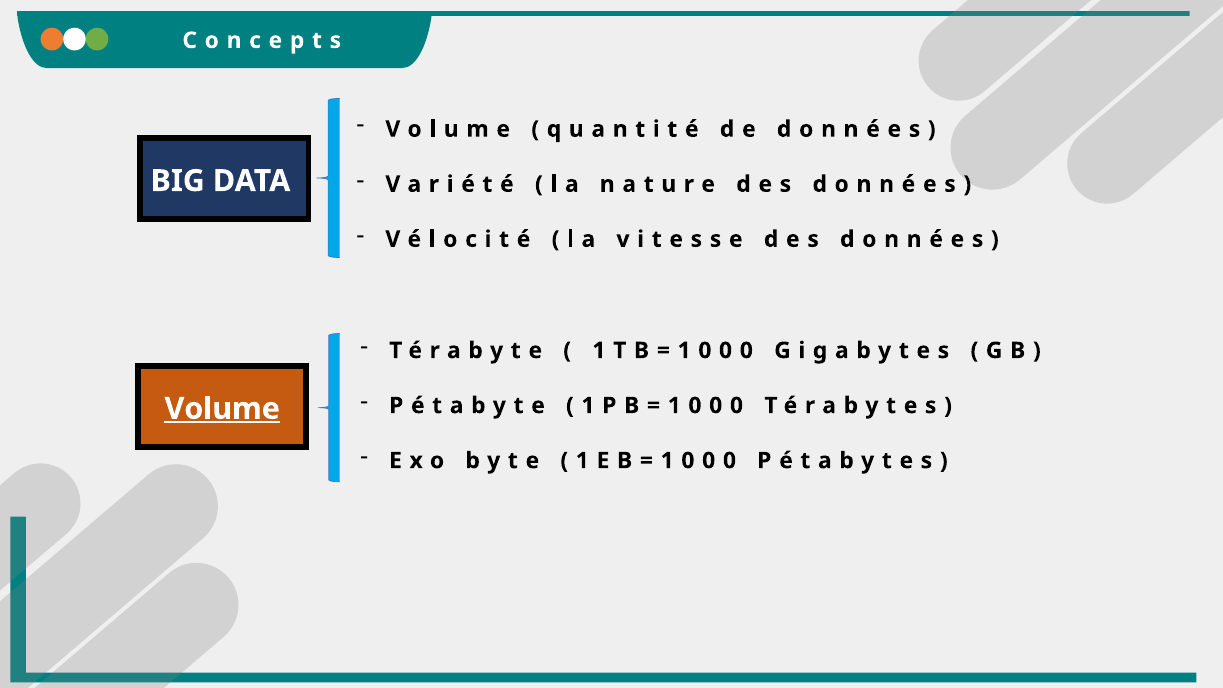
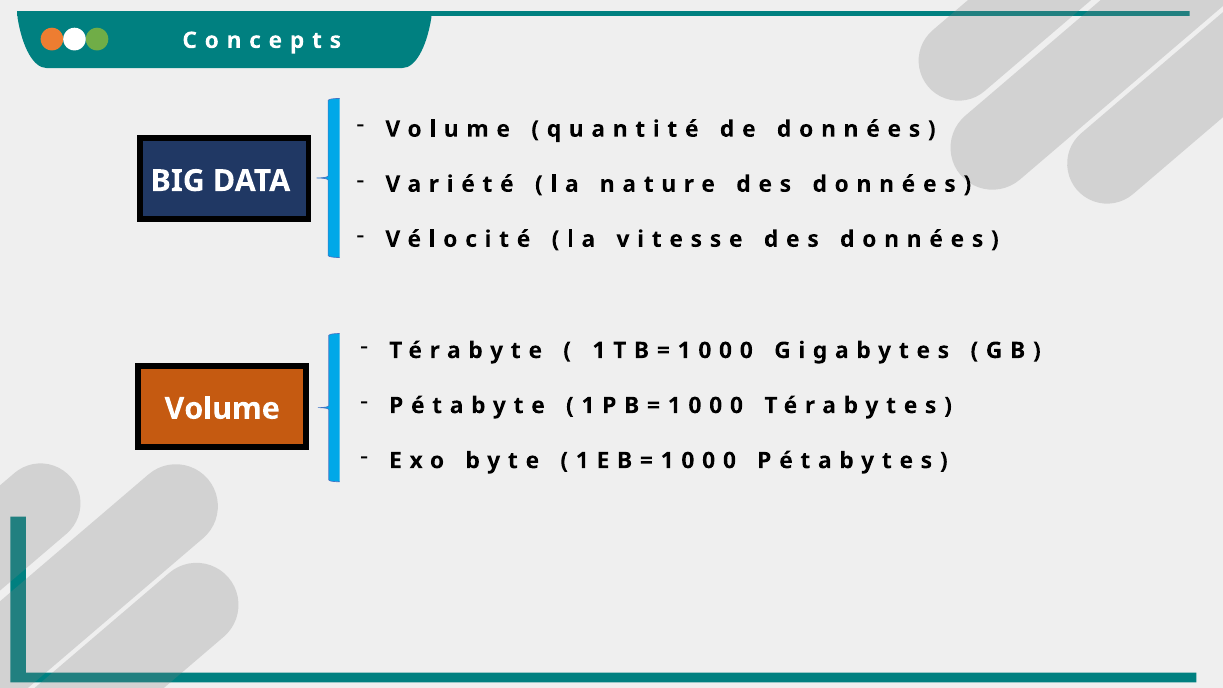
Volume underline: present -> none
